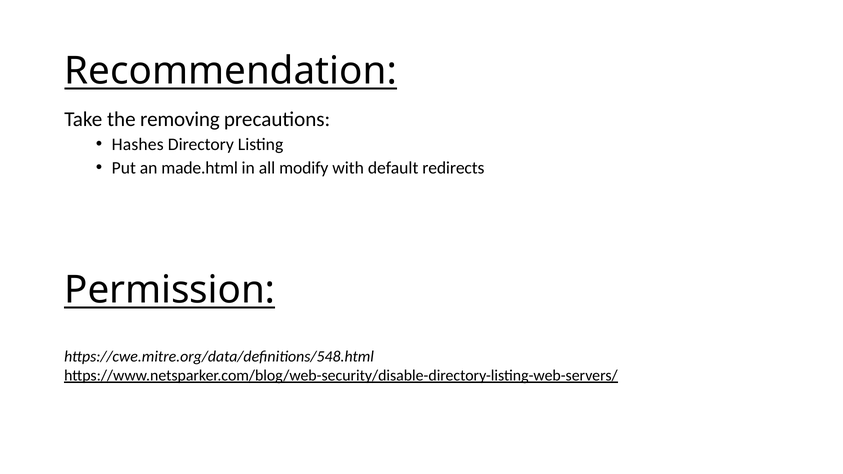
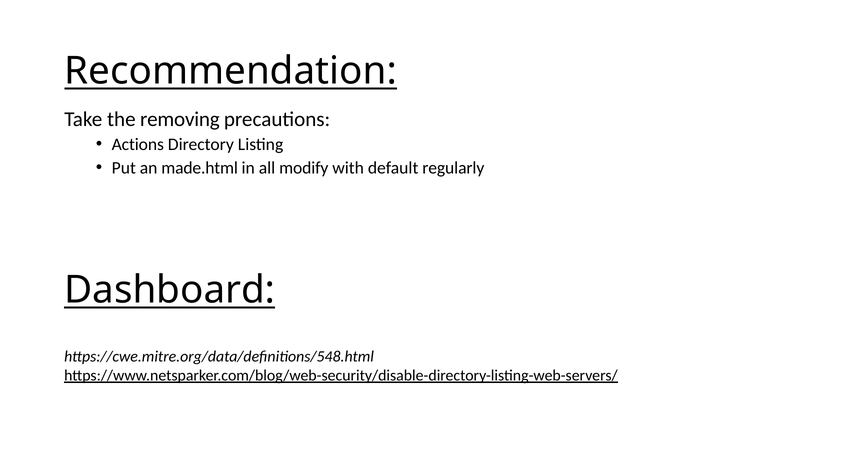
Hashes: Hashes -> Actions
redirects: redirects -> regularly
Permission: Permission -> Dashboard
